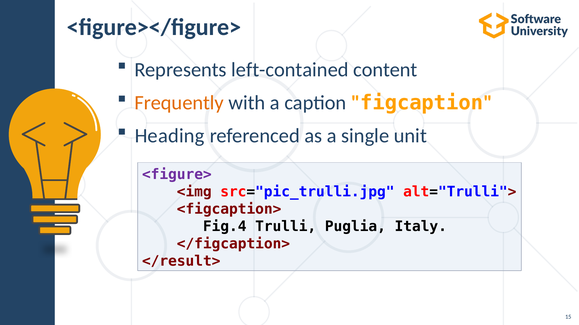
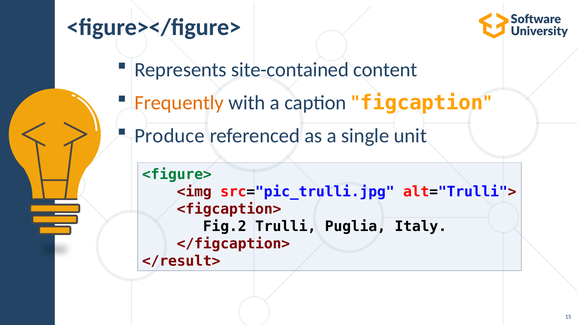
left-contained: left-contained -> site-contained
Heading: Heading -> Produce
<figure> colour: purple -> green
Fig.4: Fig.4 -> Fig.2
